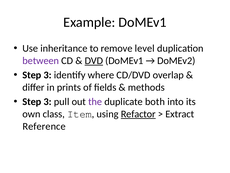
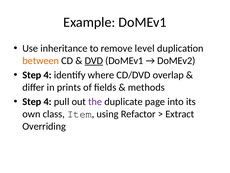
between colour: purple -> orange
3 at (48, 75): 3 -> 4
3 at (48, 101): 3 -> 4
both: both -> page
Refactor underline: present -> none
Reference: Reference -> Overriding
